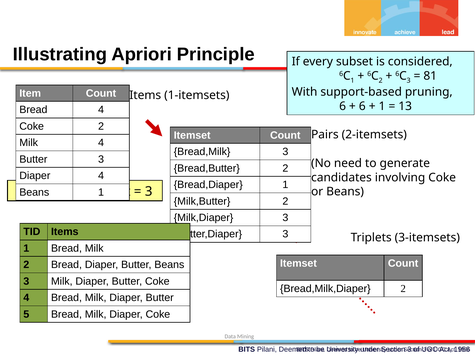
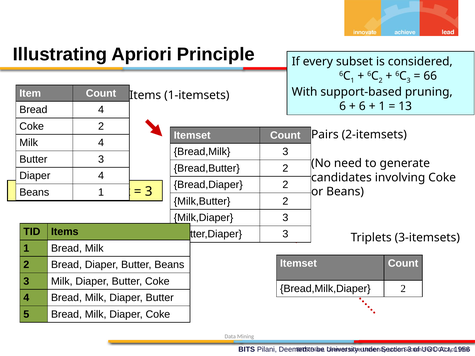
81: 81 -> 66
Bread,Diaper 1: 1 -> 2
